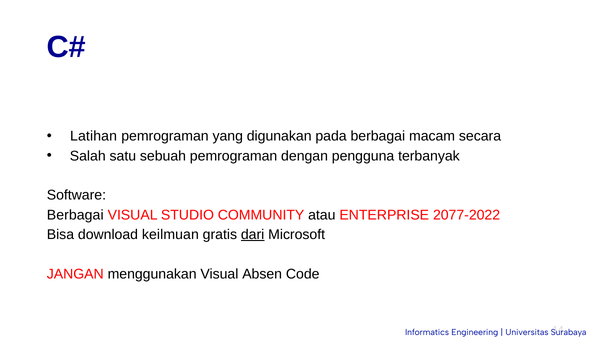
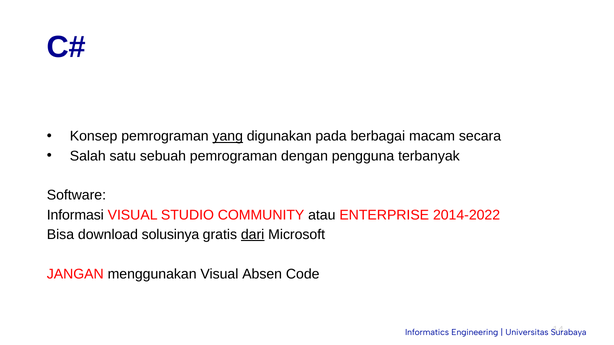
Latihan: Latihan -> Konsep
yang underline: none -> present
Berbagai at (75, 215): Berbagai -> Informasi
2077-2022: 2077-2022 -> 2014-2022
keilmuan: keilmuan -> solusinya
